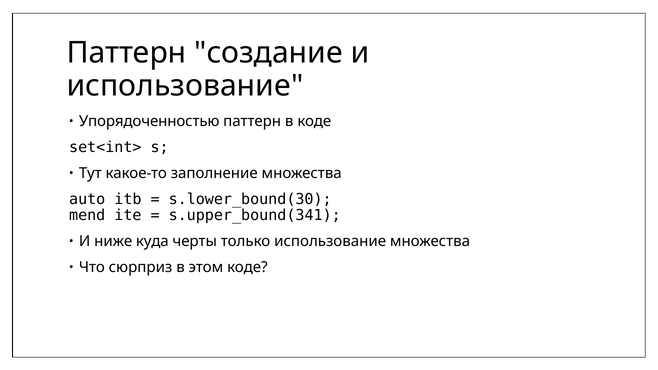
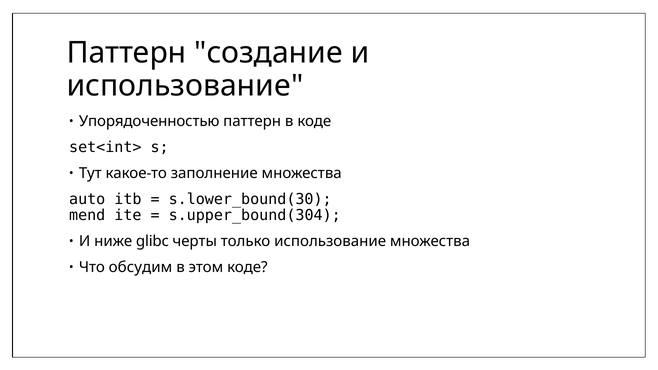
s.upper_bound(341: s.upper_bound(341 -> s.upper_bound(304
куда: куда -> glibc
сюрприз: сюрприз -> обсудим
